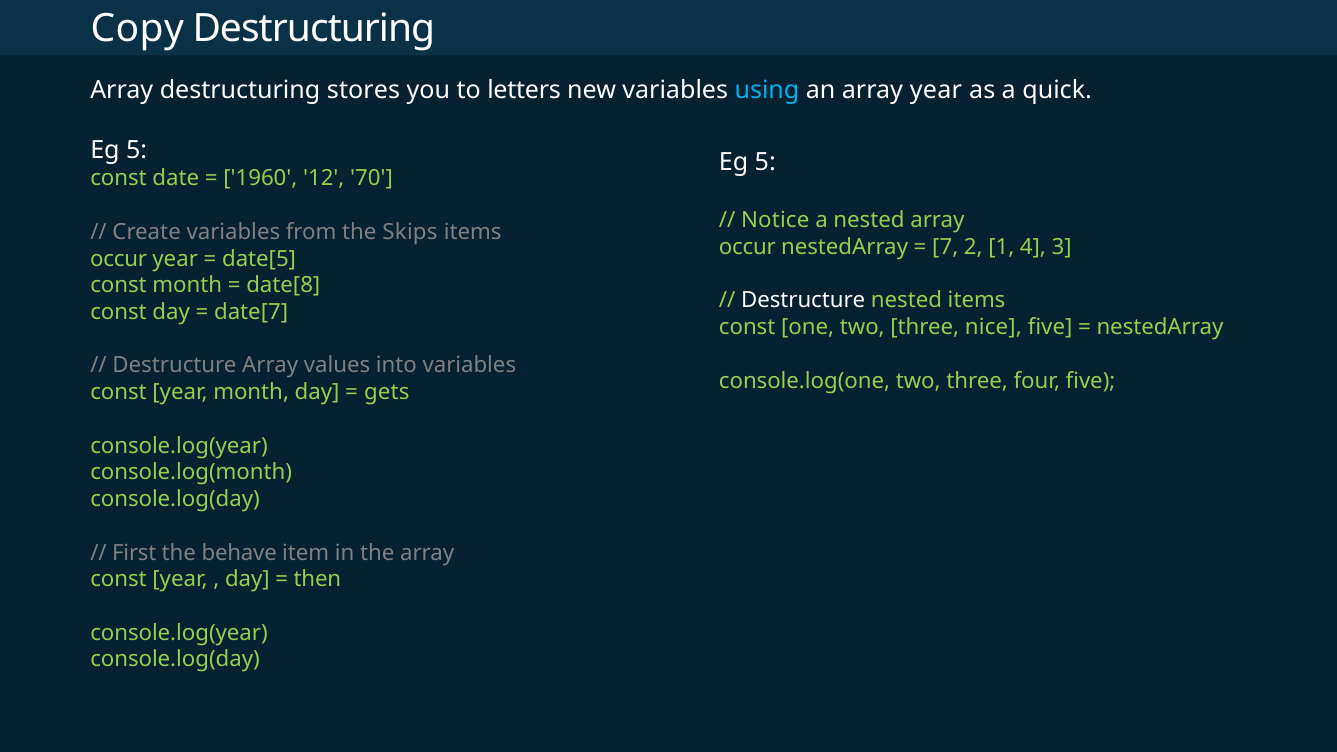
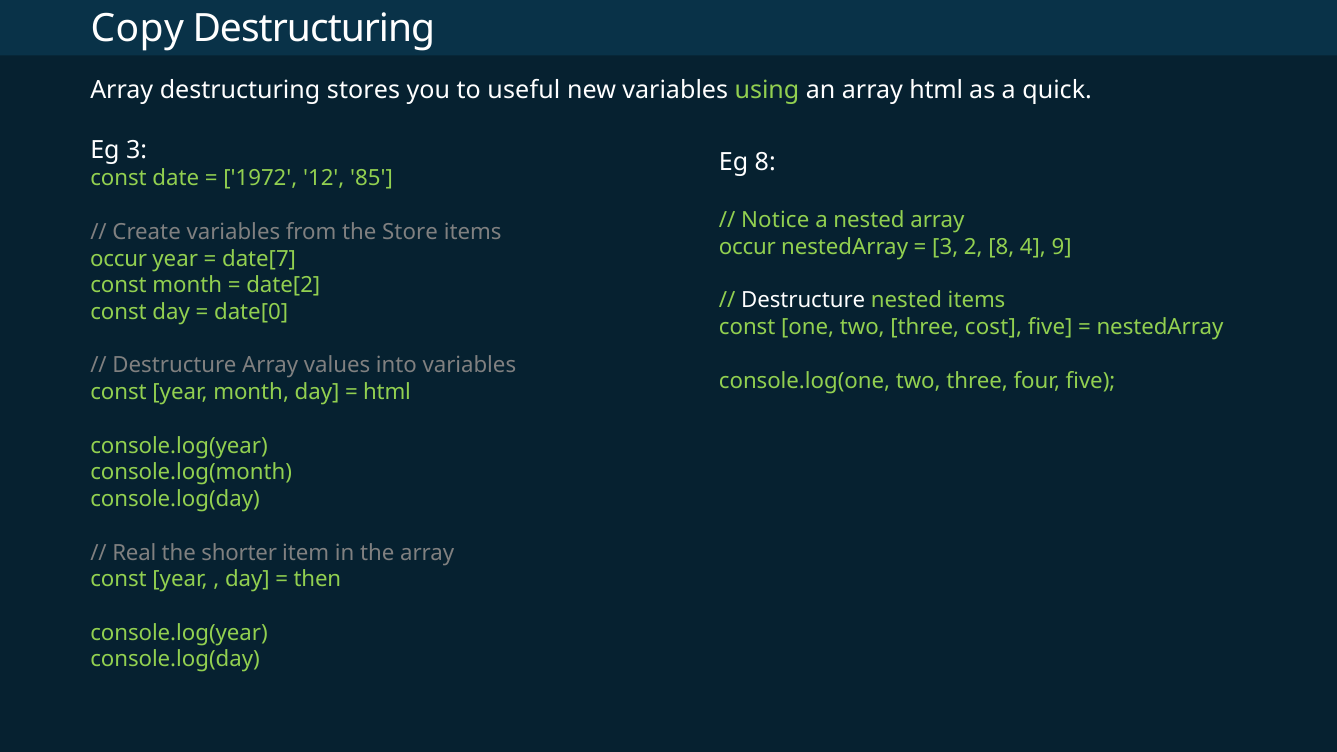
letters: letters -> useful
using colour: light blue -> light green
array year: year -> html
5 at (137, 150): 5 -> 3
5 at (765, 162): 5 -> 8
1960: 1960 -> 1972
70: 70 -> 85
Skips: Skips -> Store
7 at (945, 247): 7 -> 3
2 1: 1 -> 8
3: 3 -> 9
date[5: date[5 -> date[7
date[8: date[8 -> date[2
date[7: date[7 -> date[0
nice: nice -> cost
gets at (387, 392): gets -> html
First: First -> Real
behave: behave -> shorter
